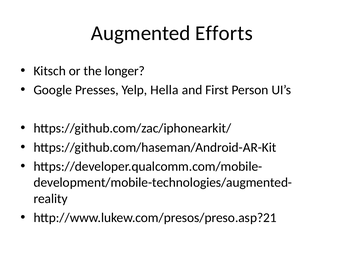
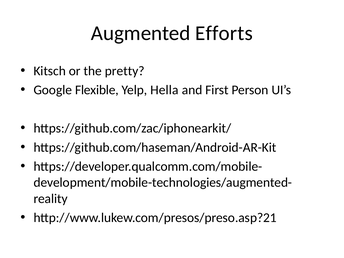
longer: longer -> pretty
Presses: Presses -> Flexible
